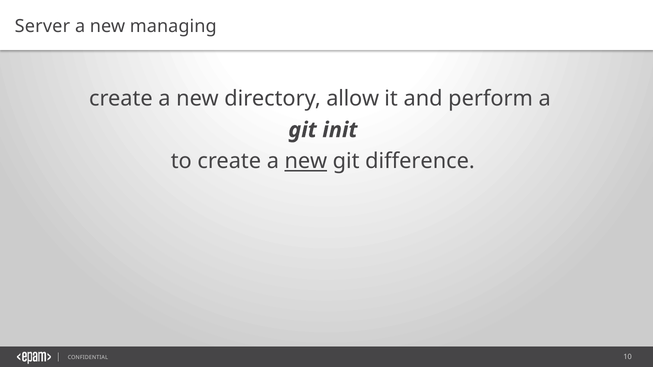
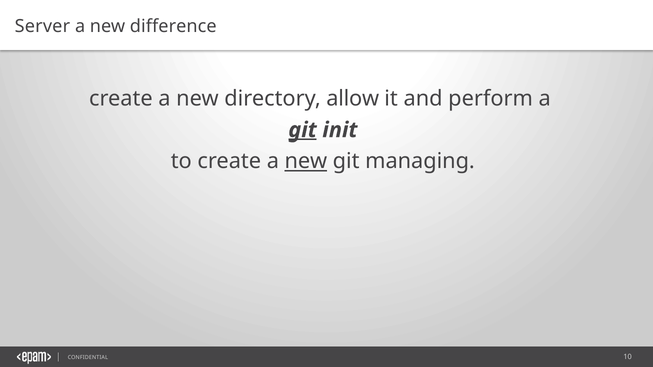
managing: managing -> difference
git at (303, 130) underline: none -> present
difference: difference -> managing
